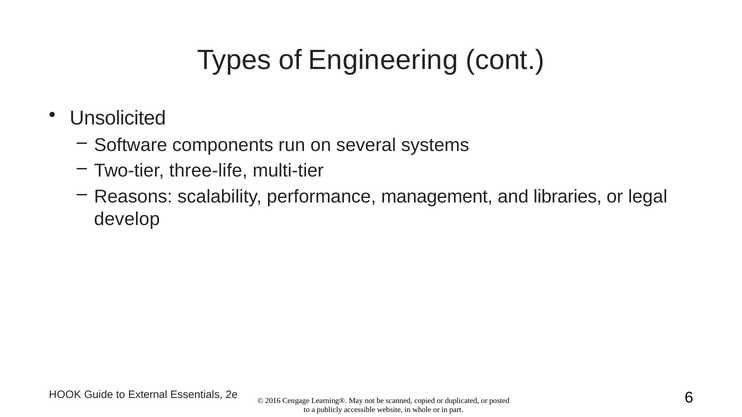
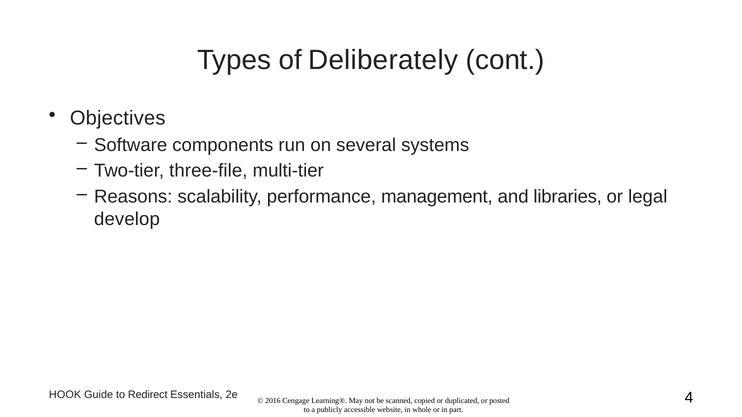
Engineering: Engineering -> Deliberately
Unsolicited: Unsolicited -> Objectives
three-life: three-life -> three-file
External: External -> Redirect
6: 6 -> 4
